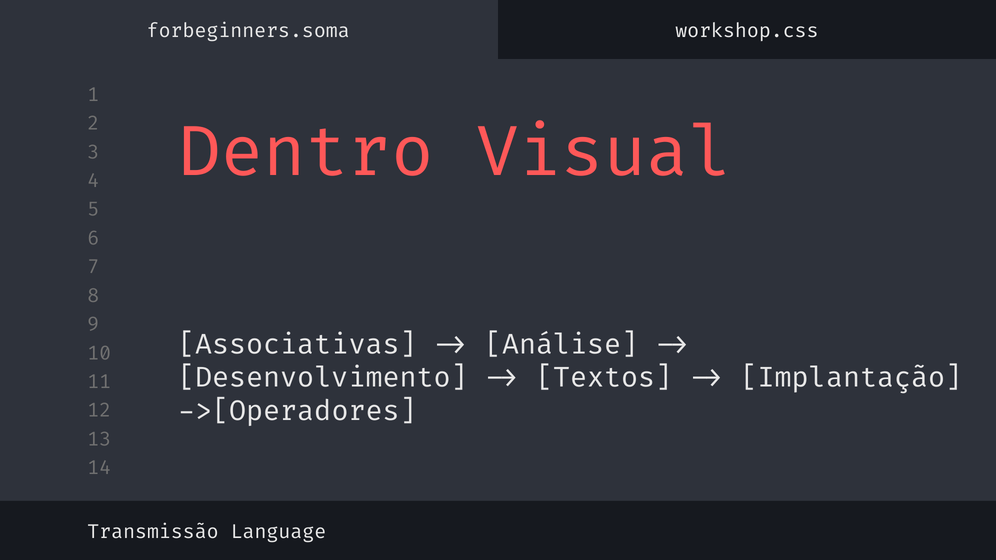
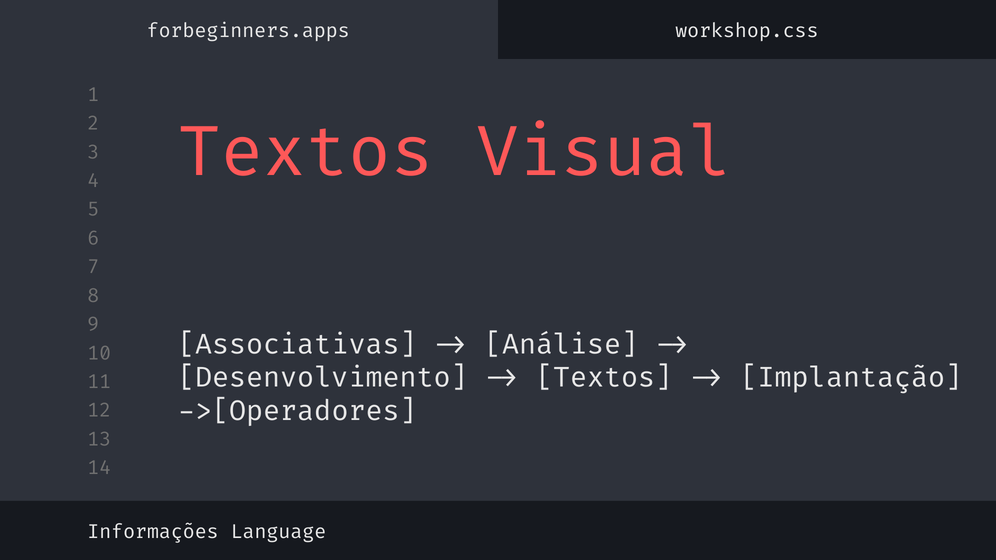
forbeginners.soma: forbeginners.soma -> forbeginners.apps
Dentro at (306, 152): Dentro -> Textos
Transmissão: Transmissão -> Informações
